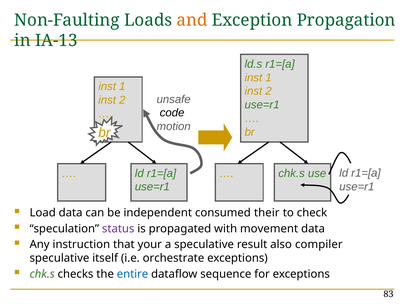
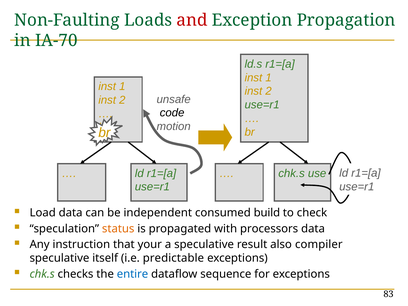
and colour: orange -> red
IA-13: IA-13 -> IA-70
their: their -> build
status colour: purple -> orange
movement: movement -> processors
orchestrate: orchestrate -> predictable
